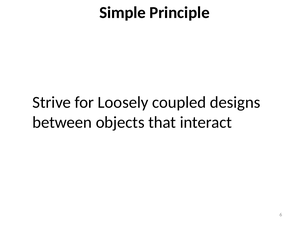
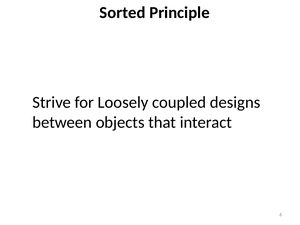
Simple: Simple -> Sorted
